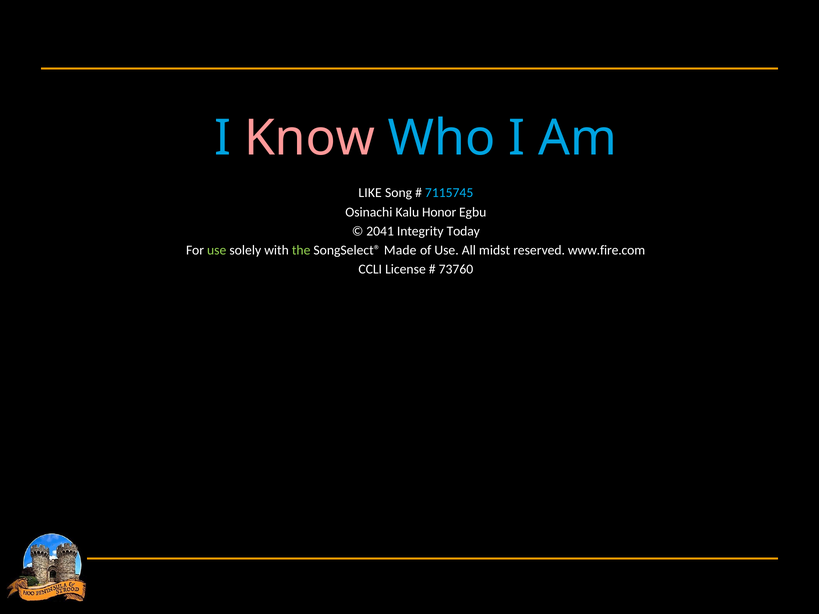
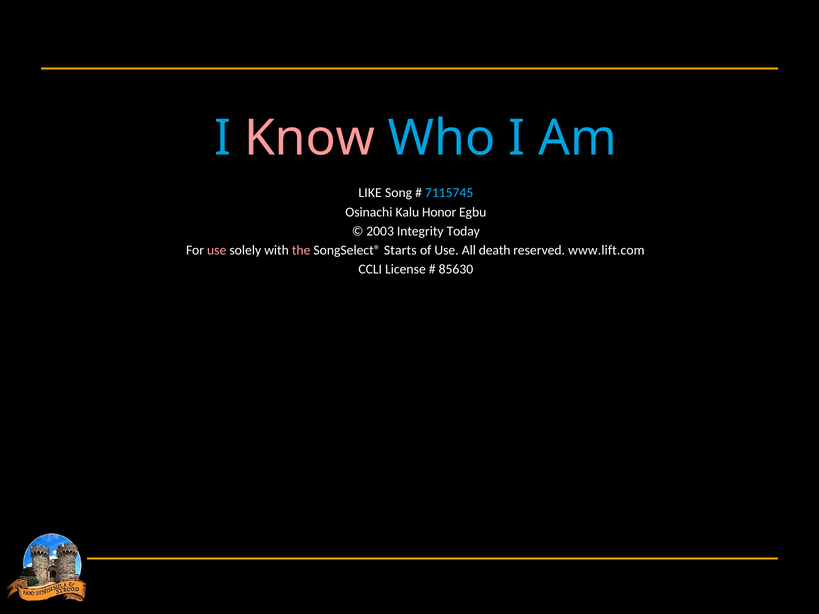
2041: 2041 -> 2003
use at (217, 250) colour: light green -> pink
the colour: light green -> pink
Made: Made -> Starts
midst: midst -> death
www.fire.com: www.fire.com -> www.lift.com
73760: 73760 -> 85630
